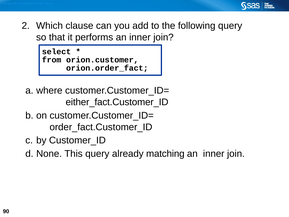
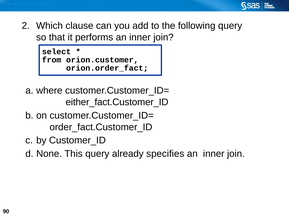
matching: matching -> specifies
